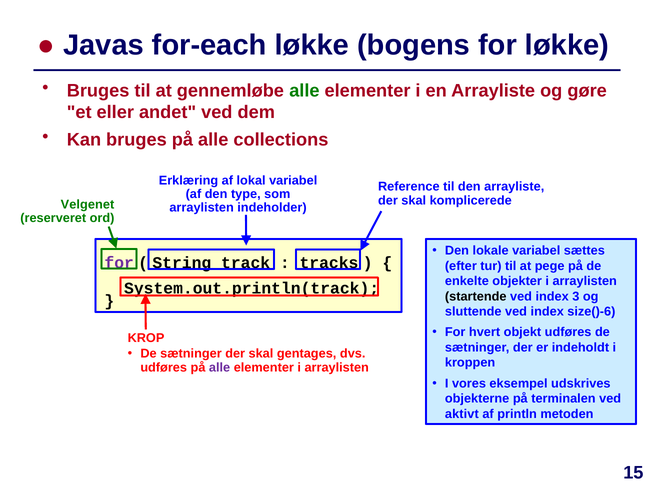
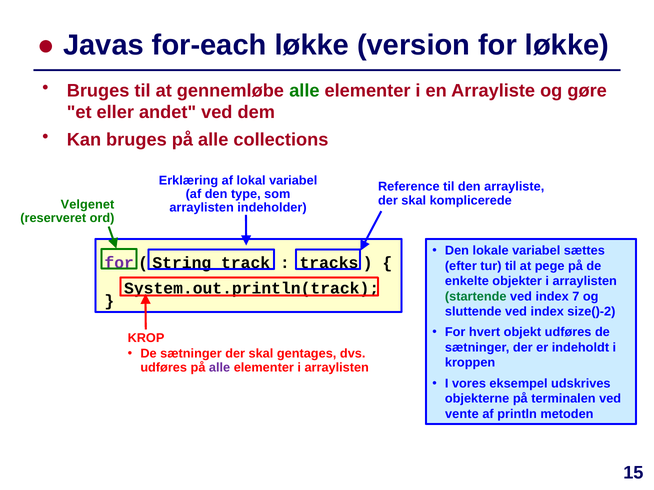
bogens: bogens -> version
startende colour: black -> green
3: 3 -> 7
size()-6: size()-6 -> size()-2
aktivt: aktivt -> vente
